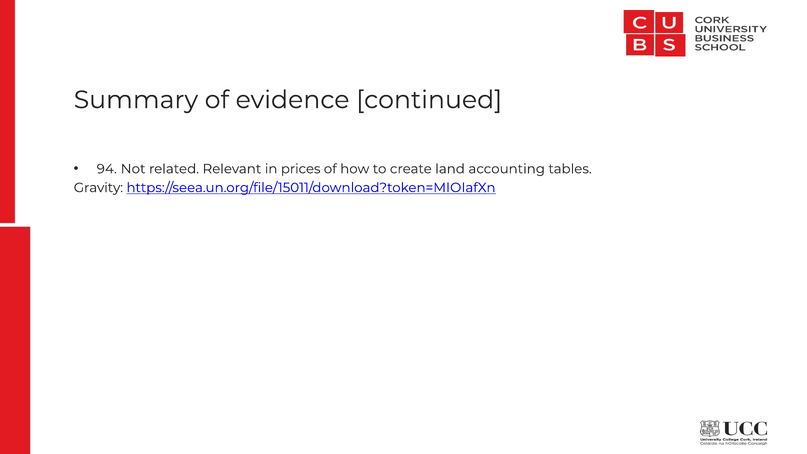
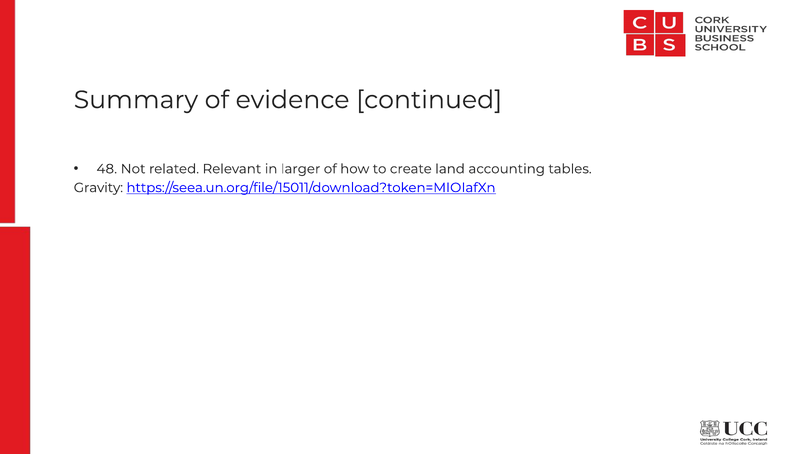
94: 94 -> 48
prices: prices -> larger
